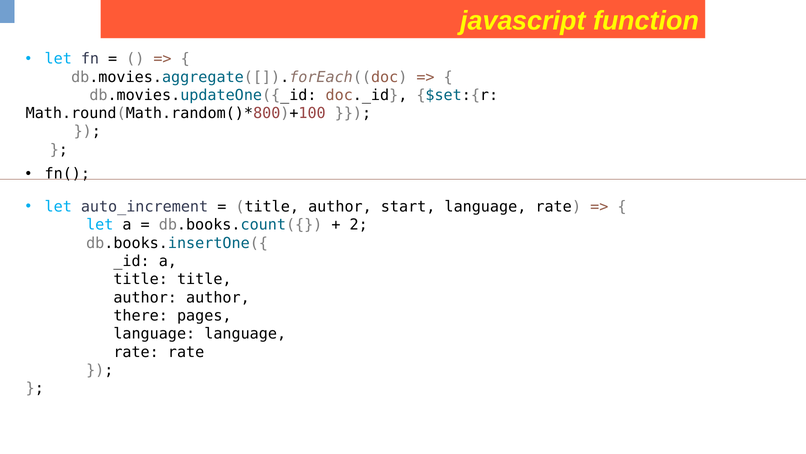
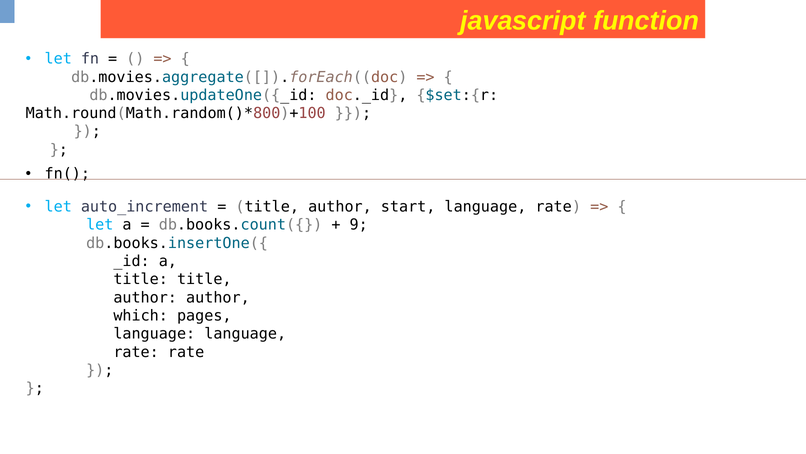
2: 2 -> 9
there: there -> which
